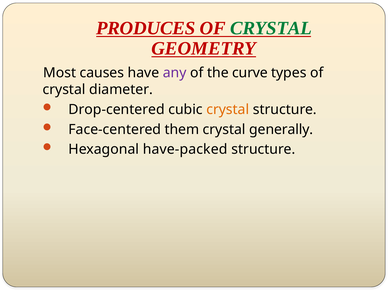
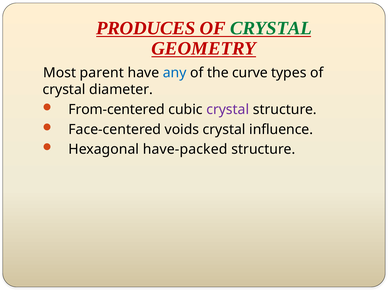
causes: causes -> parent
any colour: purple -> blue
Drop-centered: Drop-centered -> From-centered
crystal at (228, 109) colour: orange -> purple
them: them -> voids
generally: generally -> influence
